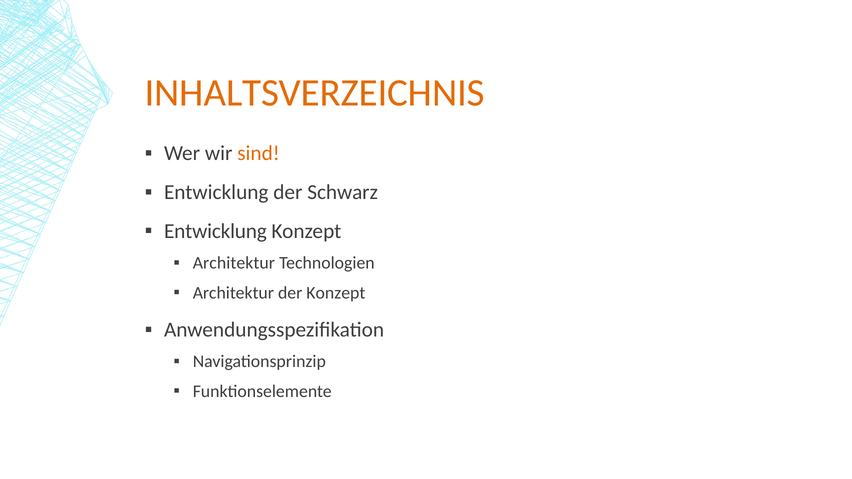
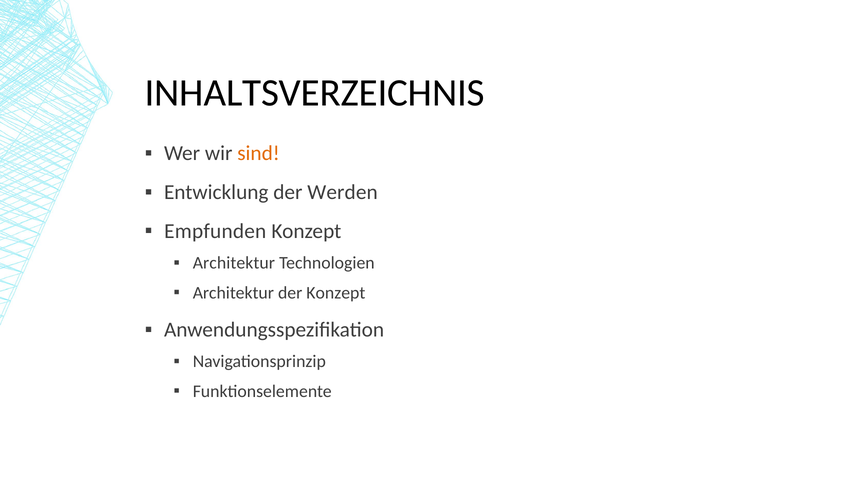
INHALTSVERZEICHNIS colour: orange -> black
Schwarz: Schwarz -> Werden
Entwicklung at (215, 231): Entwicklung -> Empfunden
